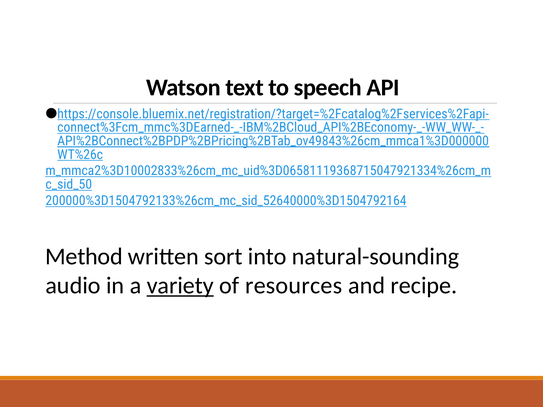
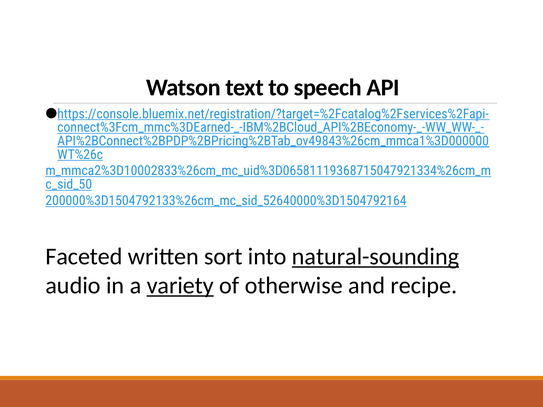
Method: Method -> Faceted
natural-sounding underline: none -> present
resources: resources -> otherwise
